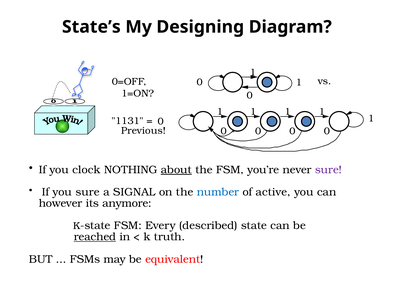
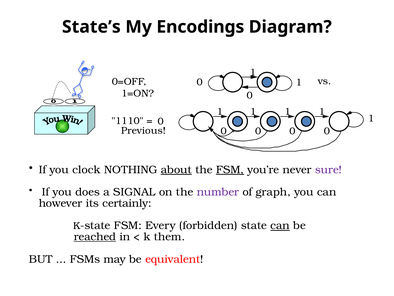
Designing: Designing -> Encodings
1131: 1131 -> 1110
FSM at (230, 169) underline: none -> present
you sure: sure -> does
number colour: blue -> purple
active: active -> graph
anymore: anymore -> certainly
described: described -> forbidden
can at (280, 225) underline: none -> present
truth: truth -> them
